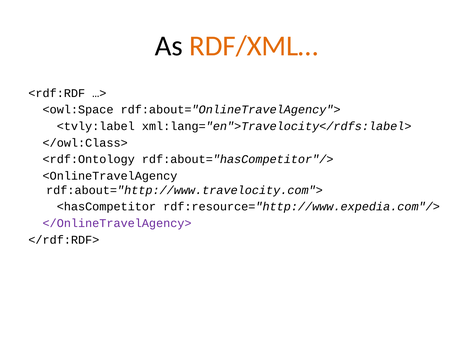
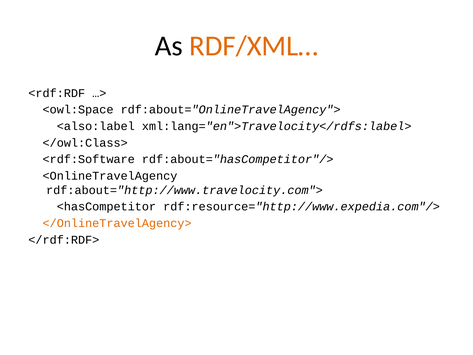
<tvly:label: <tvly:label -> <also:label
<rdf:Ontology: <rdf:Ontology -> <rdf:Software
</OnlineTravelAgency> colour: purple -> orange
